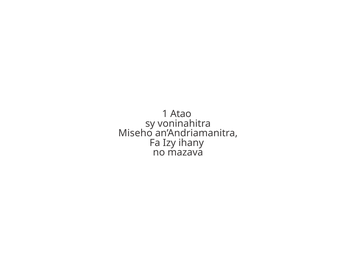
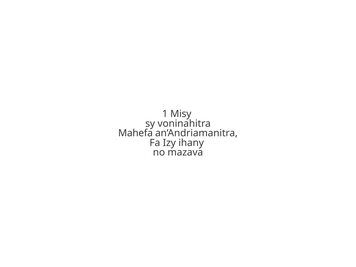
Atao: Atao -> Misy
Miseho: Miseho -> Mahefa
